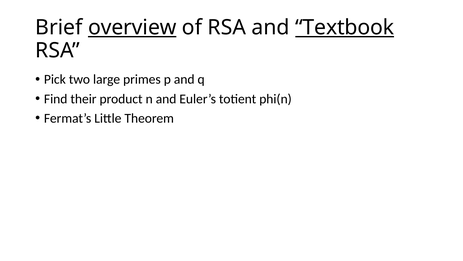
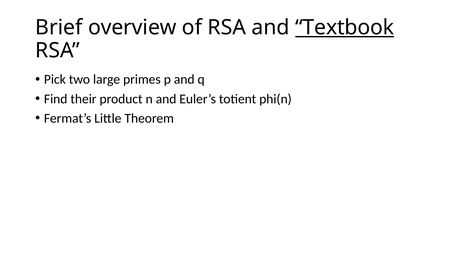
overview underline: present -> none
